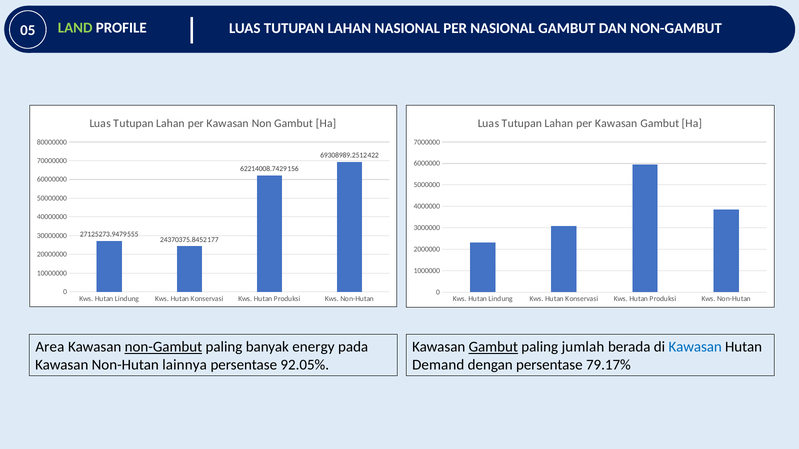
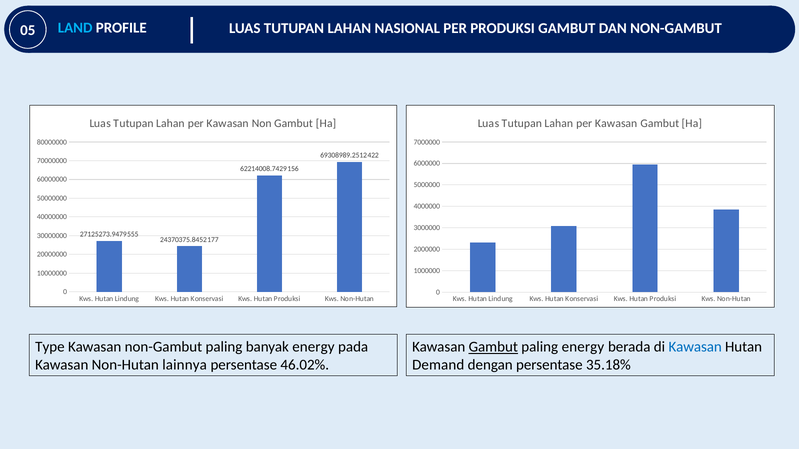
PER NASIONAL: NASIONAL -> PRODUKSI
LAND colour: light green -> light blue
Area: Area -> Type
non-Gambut at (163, 347) underline: present -> none
paling jumlah: jumlah -> energy
92.05%: 92.05% -> 46.02%
79.17%: 79.17% -> 35.18%
